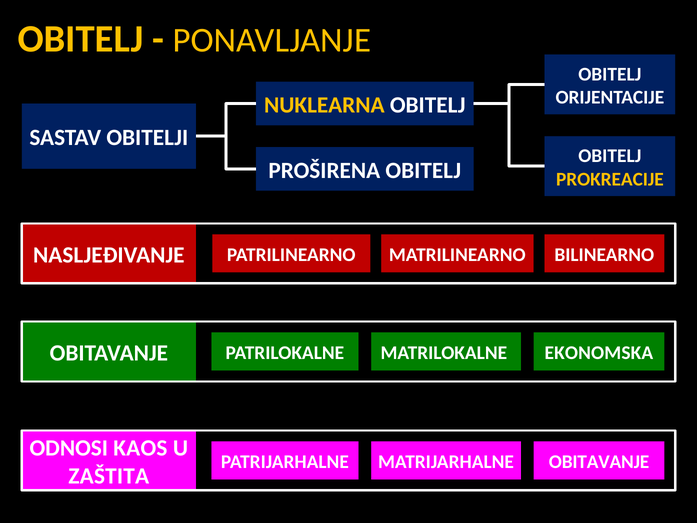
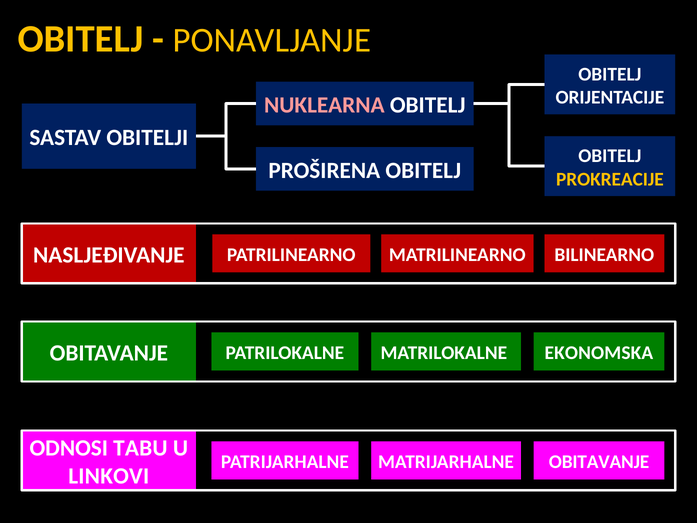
NUKLEARNA colour: yellow -> pink
KAOS: KAOS -> TABU
ZAŠTITA: ZAŠTITA -> LINKOVI
